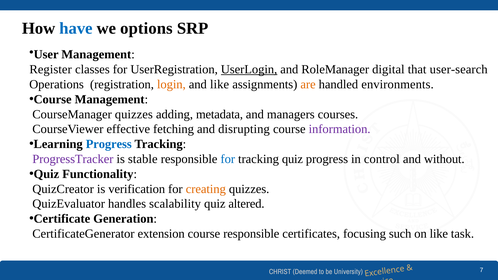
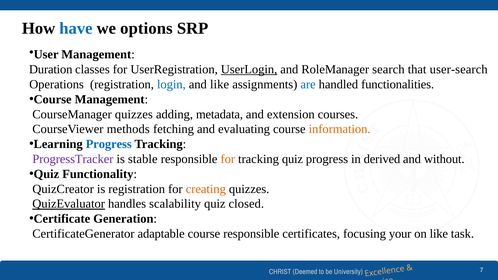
Register: Register -> Duration
digital: digital -> search
login colour: orange -> blue
are colour: orange -> blue
environments: environments -> functionalities
managers: managers -> extension
effective: effective -> methods
disrupting: disrupting -> evaluating
information colour: purple -> orange
for at (228, 159) colour: blue -> orange
control: control -> derived
is verification: verification -> registration
QuizEvaluator underline: none -> present
altered: altered -> closed
extension: extension -> adaptable
such: such -> your
